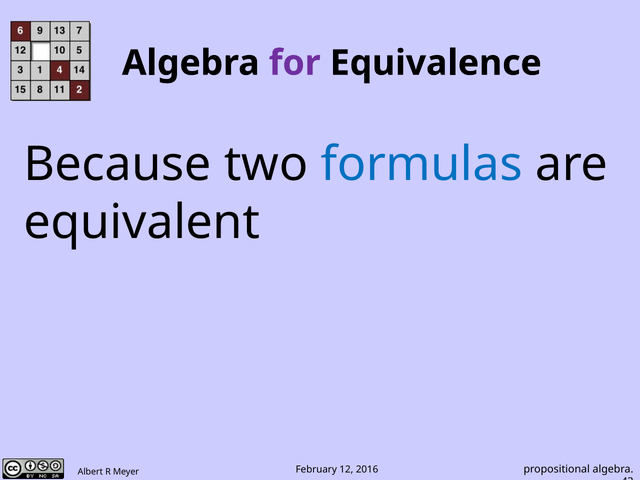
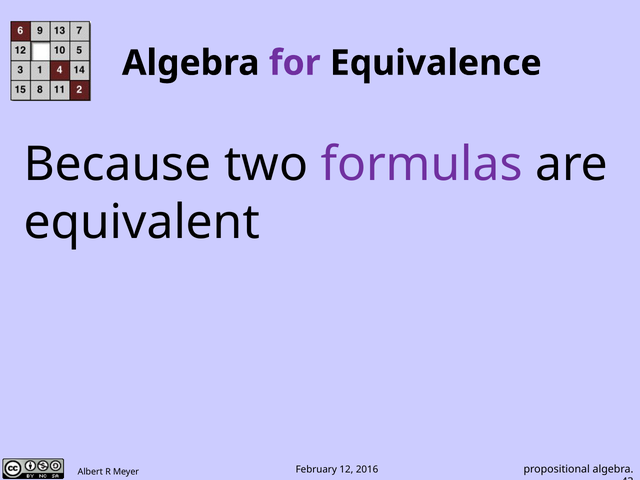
formulas colour: blue -> purple
